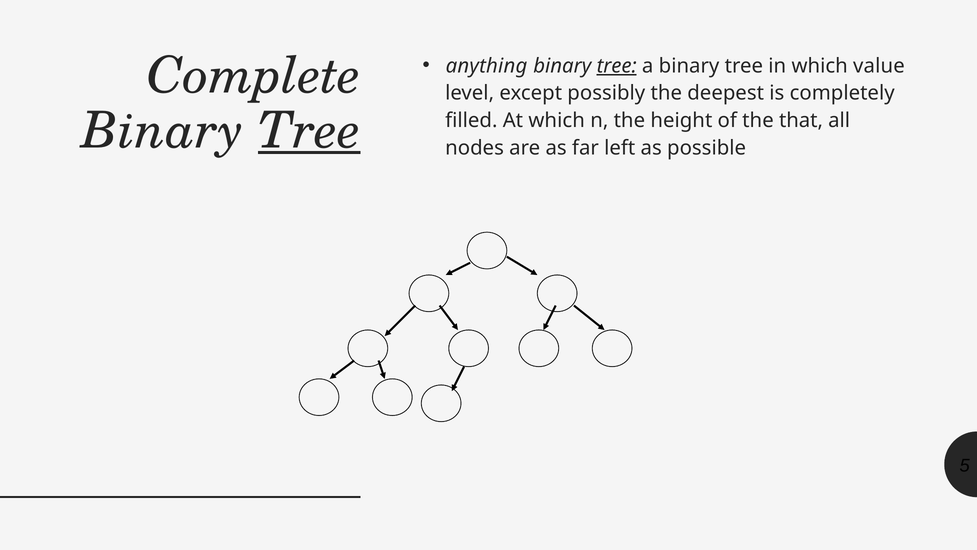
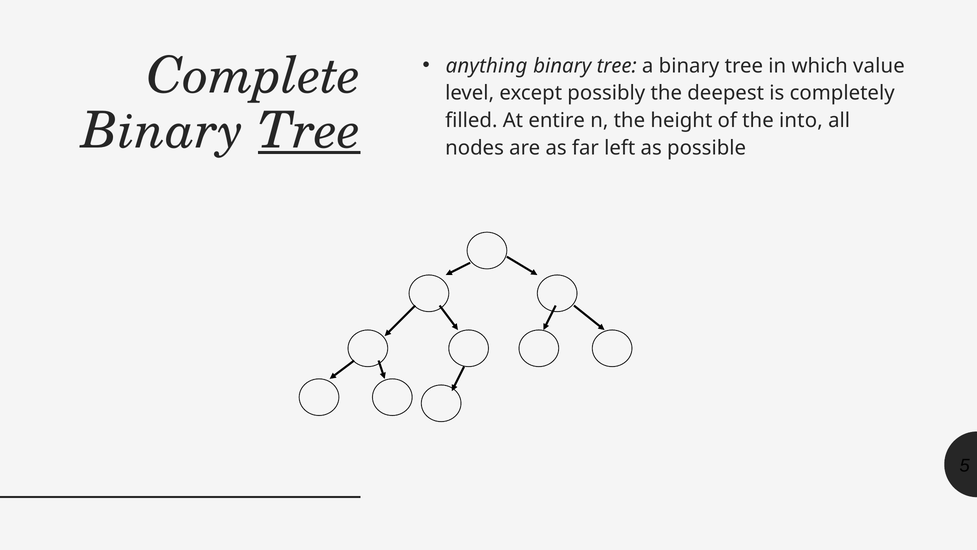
tree at (617, 66) underline: present -> none
At which: which -> entire
that: that -> into
